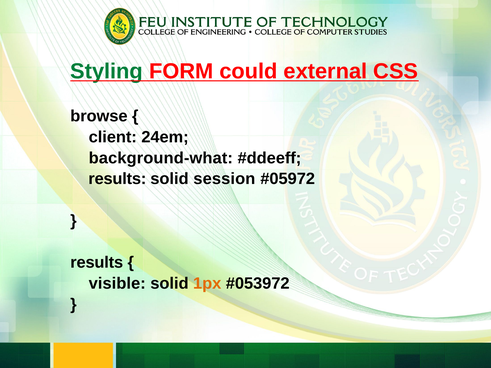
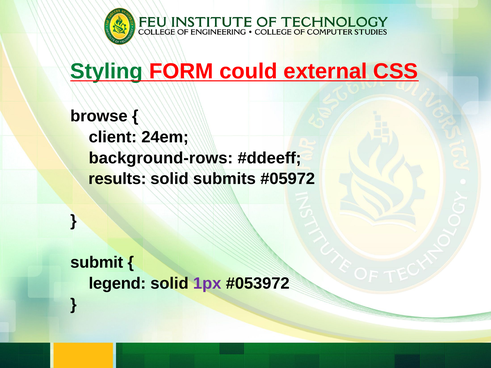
background-what: background-what -> background-rows
session: session -> submits
results at (97, 263): results -> submit
visible: visible -> legend
1px colour: orange -> purple
